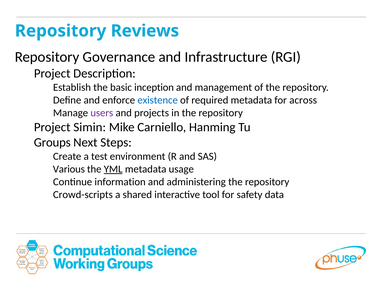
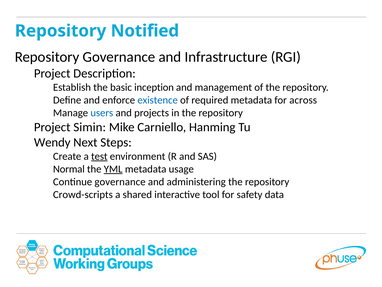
Reviews: Reviews -> Notified
users colour: purple -> blue
Groups: Groups -> Wendy
test underline: none -> present
Various: Various -> Normal
Continue information: information -> governance
